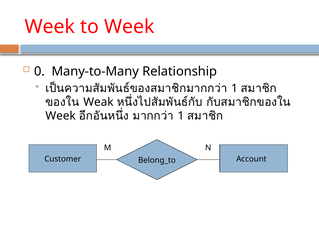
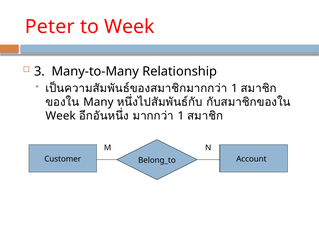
Week at (50, 27): Week -> Peter
0: 0 -> 3
Weak: Weak -> Many
